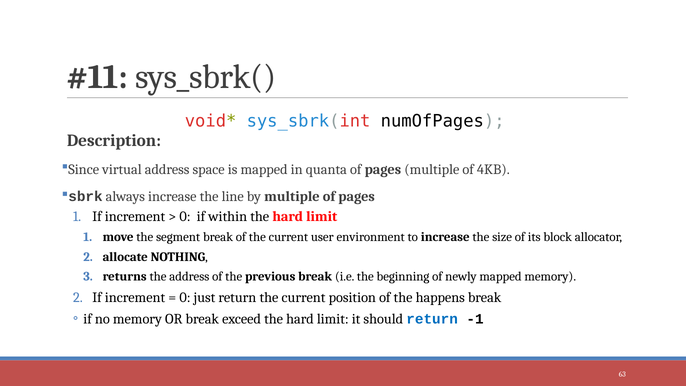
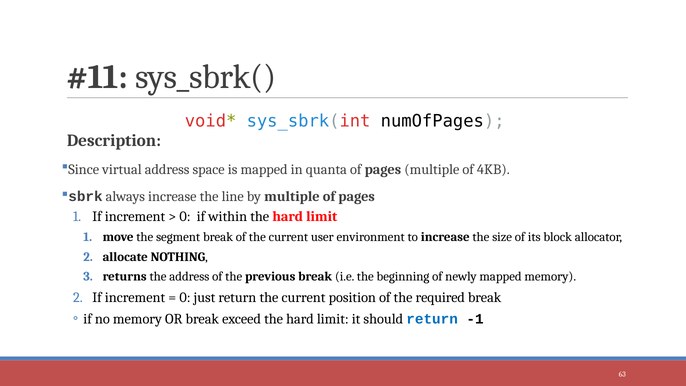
happens: happens -> required
